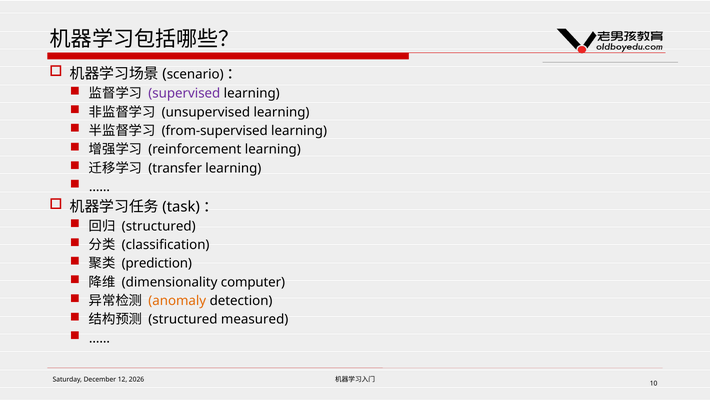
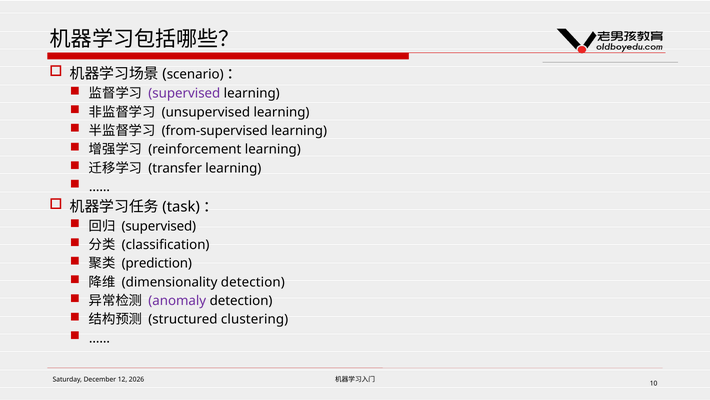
structured at (159, 226): structured -> supervised
dimensionality computer: computer -> detection
anomaly colour: orange -> purple
measured: measured -> clustering
